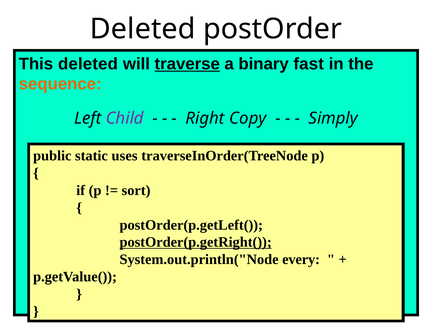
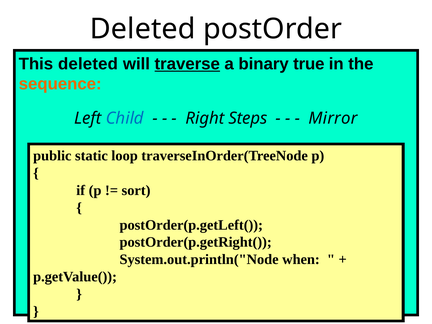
fast: fast -> true
Child colour: purple -> blue
Copy: Copy -> Steps
Simply: Simply -> Mirror
uses: uses -> loop
postOrder(p.getRight( underline: present -> none
every: every -> when
